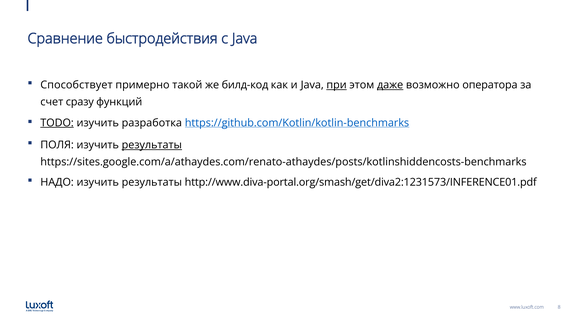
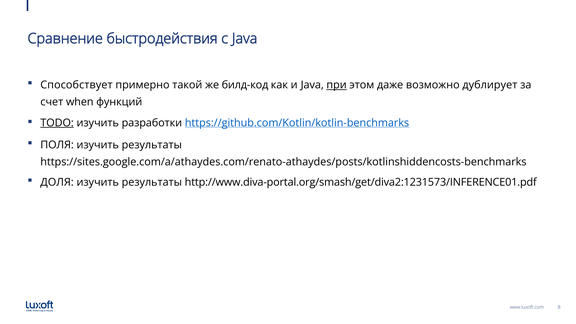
даже underline: present -> none
оператора: оператора -> дублирует
сразу: сразу -> when
разработка: разработка -> разработки
результаты at (152, 145) underline: present -> none
НАДО: НАДО -> ДОЛЯ
